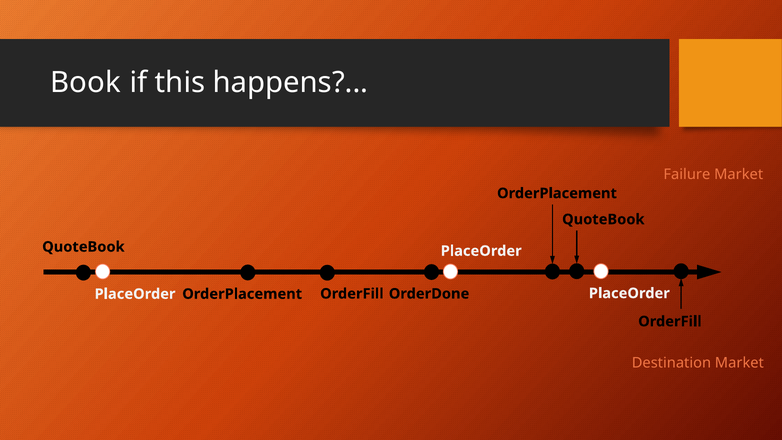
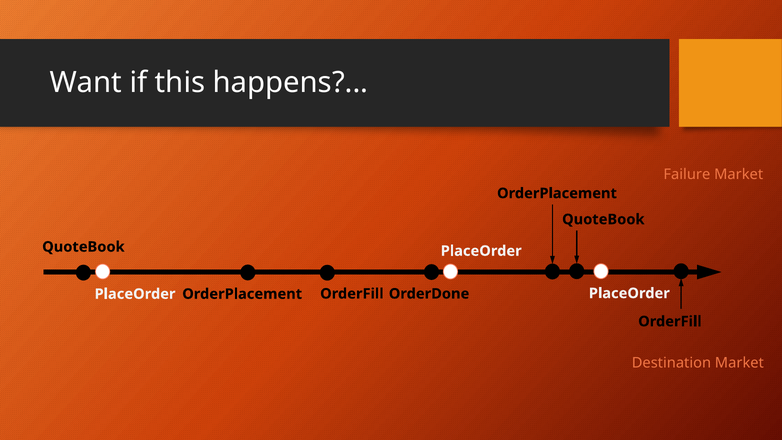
Book: Book -> Want
